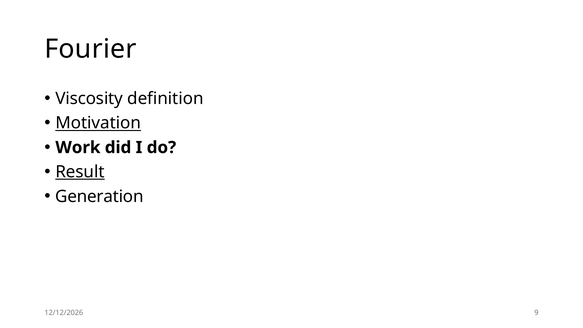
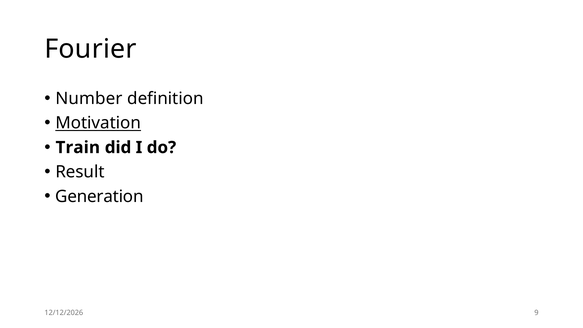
Viscosity: Viscosity -> Number
Work: Work -> Train
Result underline: present -> none
